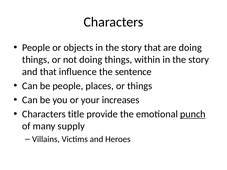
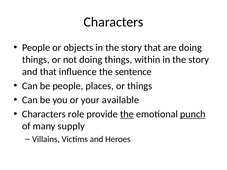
increases: increases -> available
title: title -> role
the at (127, 114) underline: none -> present
